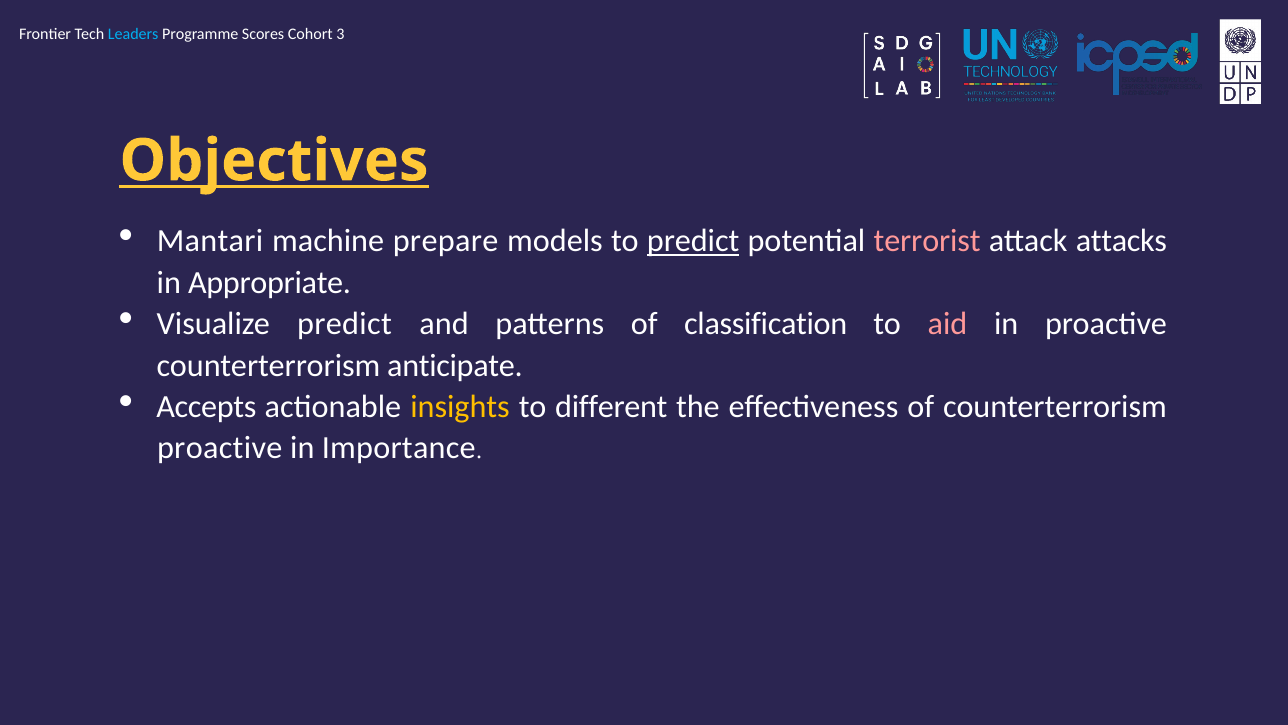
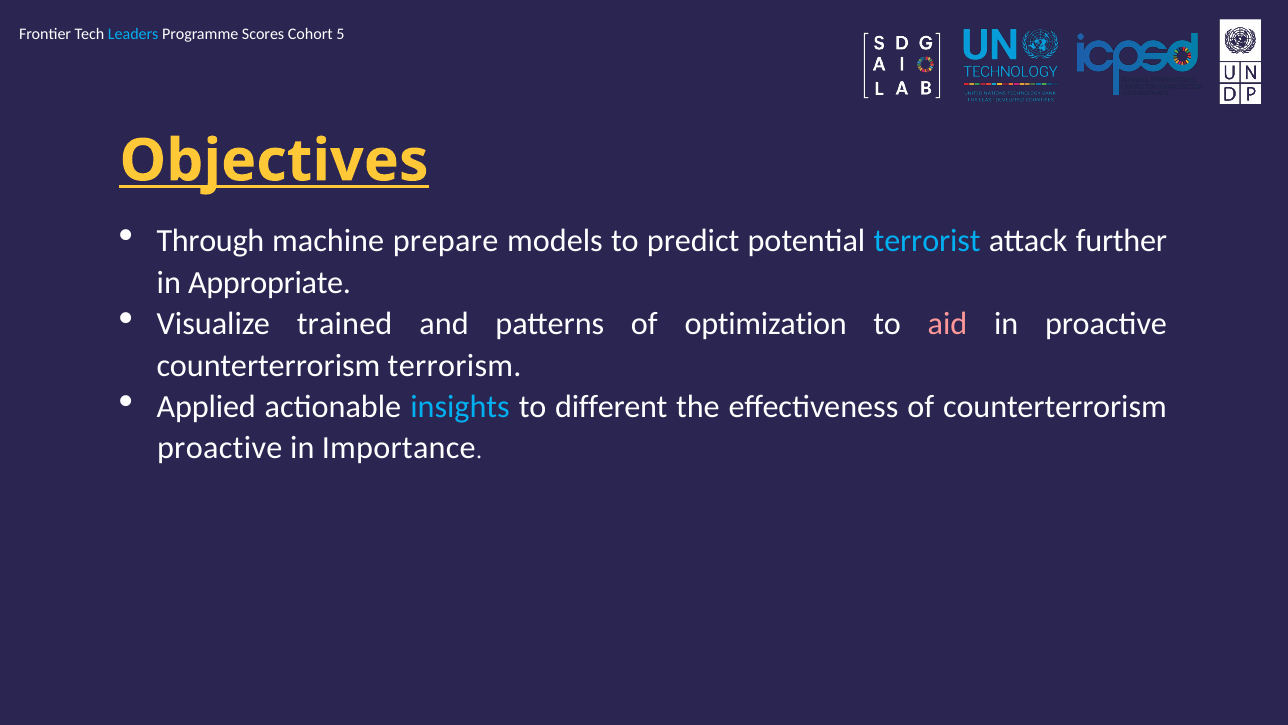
3: 3 -> 5
Mantari: Mantari -> Through
predict at (693, 241) underline: present -> none
terrorist colour: pink -> light blue
attacks: attacks -> further
Visualize predict: predict -> trained
classification: classification -> optimization
anticipate: anticipate -> terrorism
Accepts: Accepts -> Applied
insights colour: yellow -> light blue
